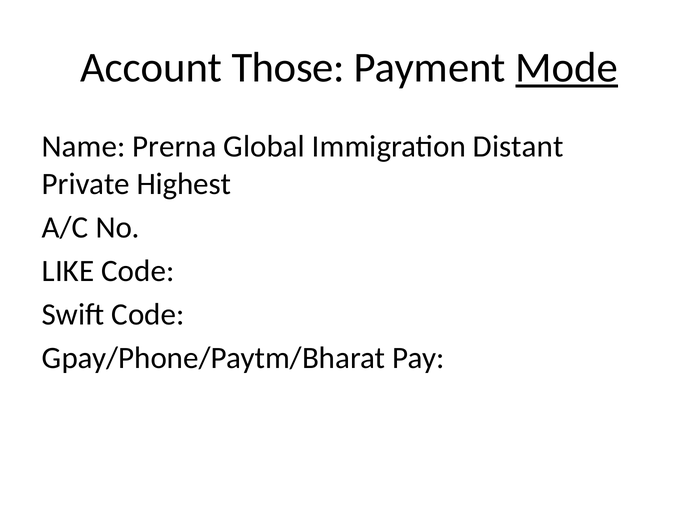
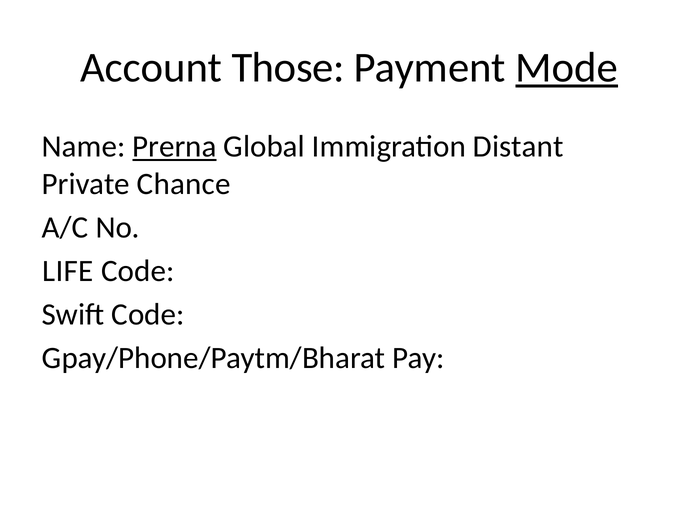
Prerna underline: none -> present
Highest: Highest -> Chance
LIKE: LIKE -> LIFE
